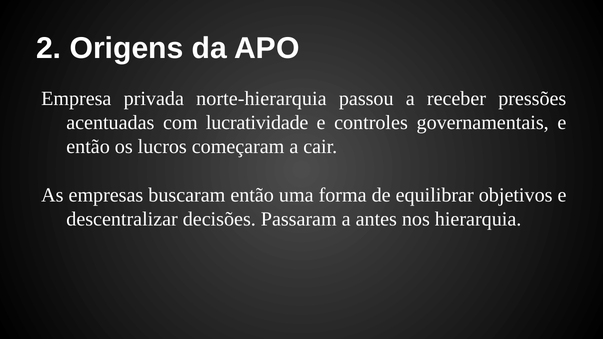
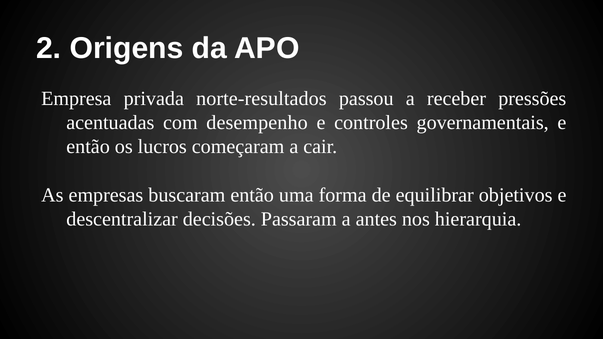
norte-hierarquia: norte-hierarquia -> norte-resultados
lucratividade: lucratividade -> desempenho
